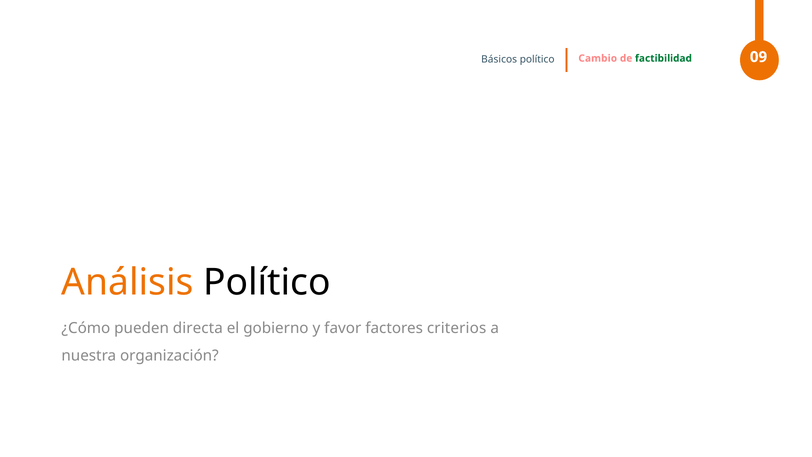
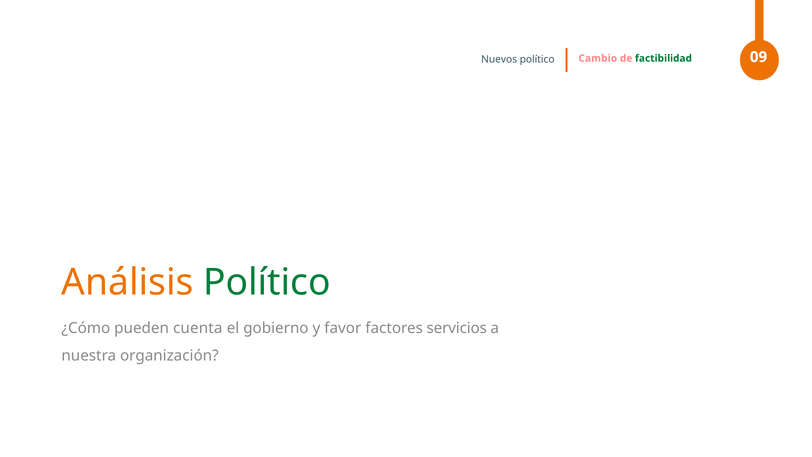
Básicos: Básicos -> Nuevos
Político at (267, 282) colour: black -> green
directa: directa -> cuenta
criterios: criterios -> servicios
